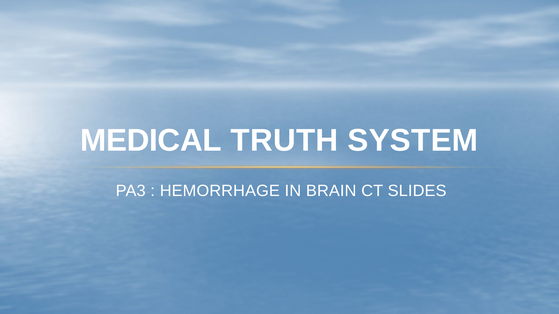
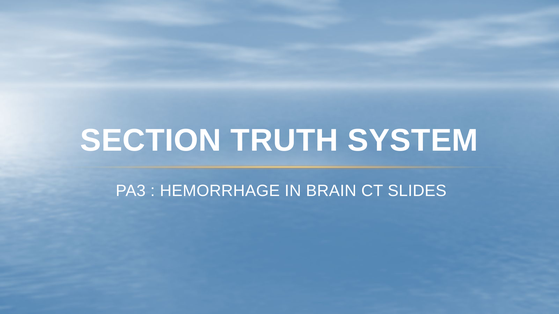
MEDICAL: MEDICAL -> SECTION
